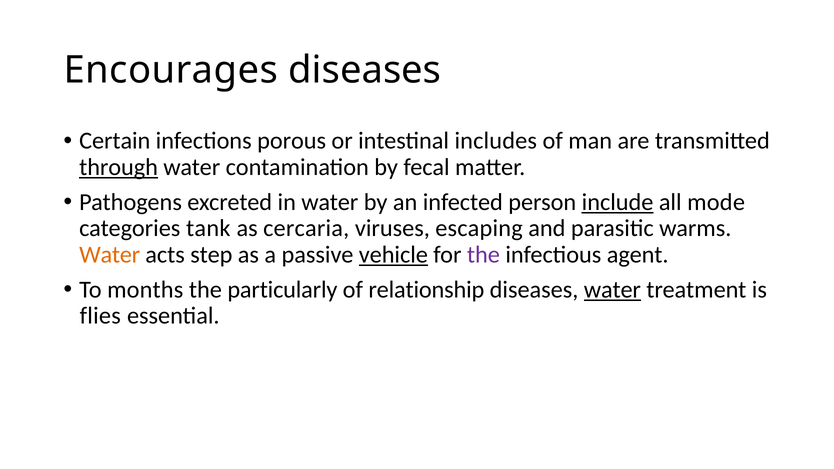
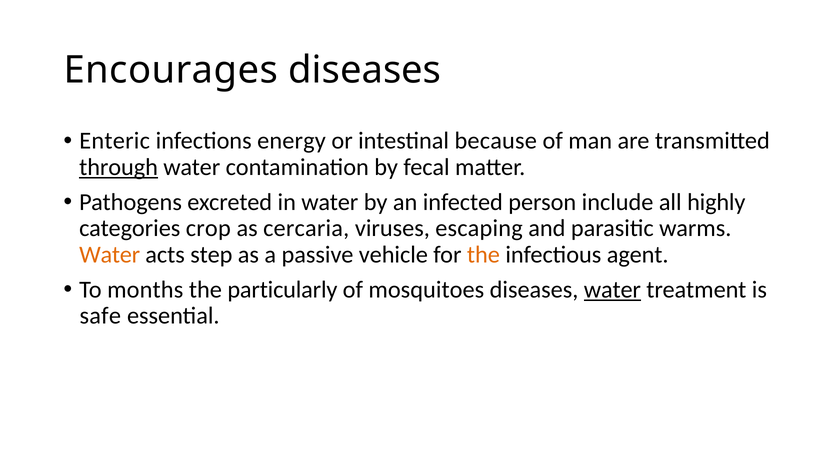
Certain: Certain -> Enteric
porous: porous -> energy
includes: includes -> because
include underline: present -> none
mode: mode -> highly
tank: tank -> crop
vehicle underline: present -> none
the at (483, 255) colour: purple -> orange
relationship: relationship -> mosquitoes
flies: flies -> safe
